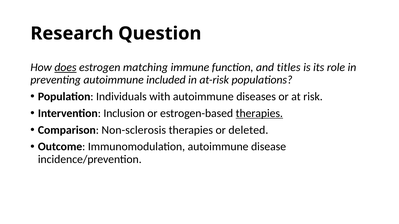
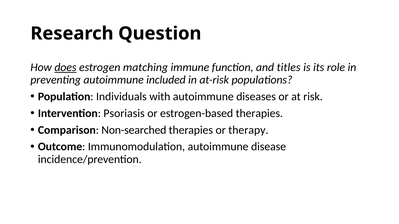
Inclusion: Inclusion -> Psoriasis
therapies at (259, 113) underline: present -> none
Non-sclerosis: Non-sclerosis -> Non-searched
deleted: deleted -> therapy
